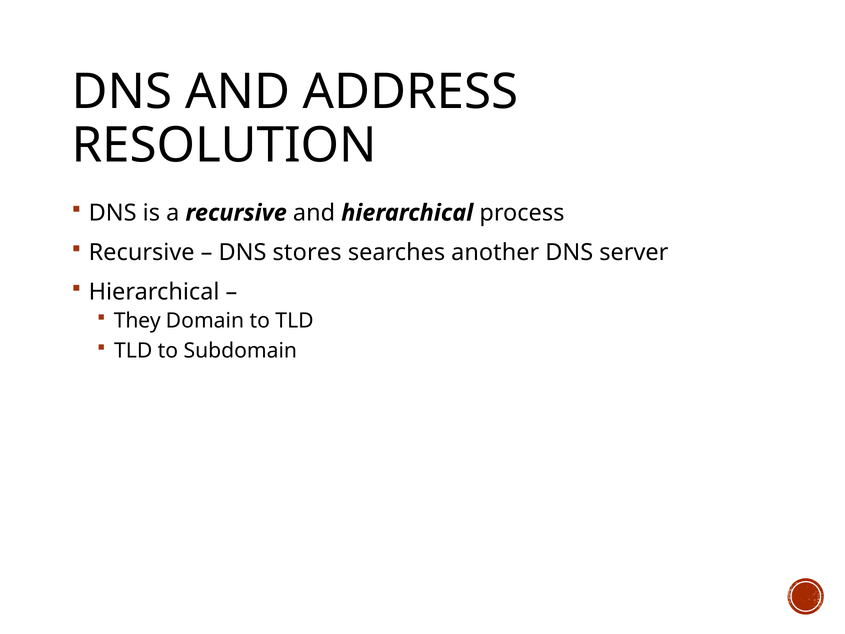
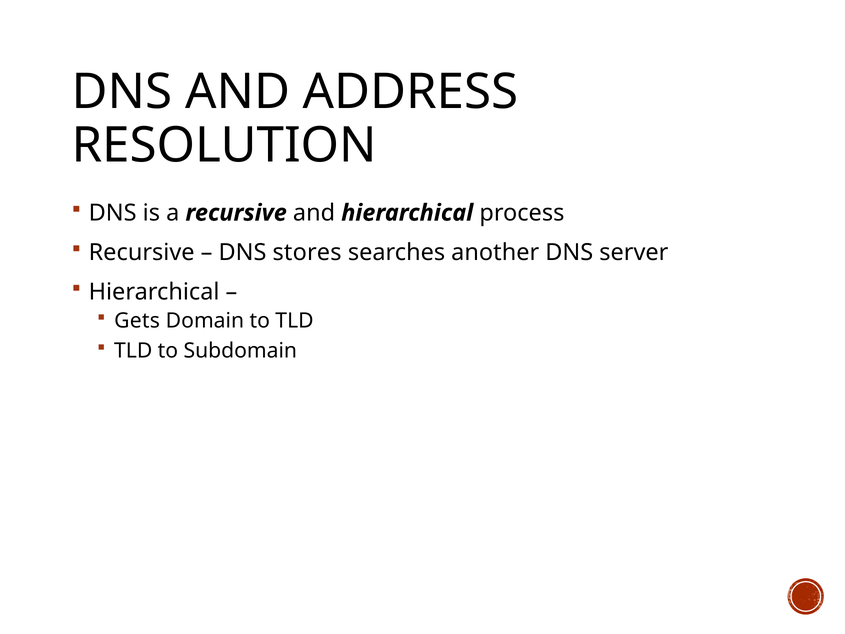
They: They -> Gets
